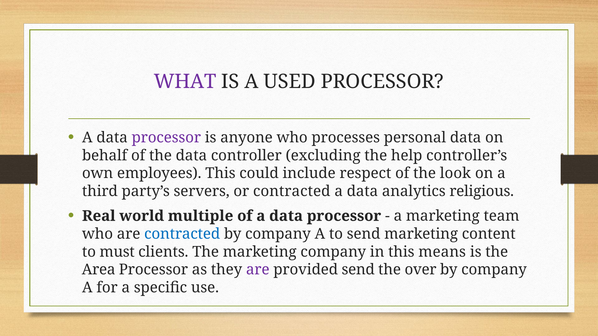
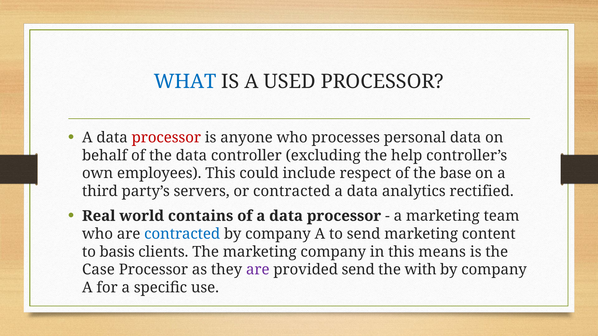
WHAT colour: purple -> blue
processor at (166, 138) colour: purple -> red
look: look -> base
religious: religious -> rectified
multiple: multiple -> contains
must: must -> basis
Area: Area -> Case
over: over -> with
